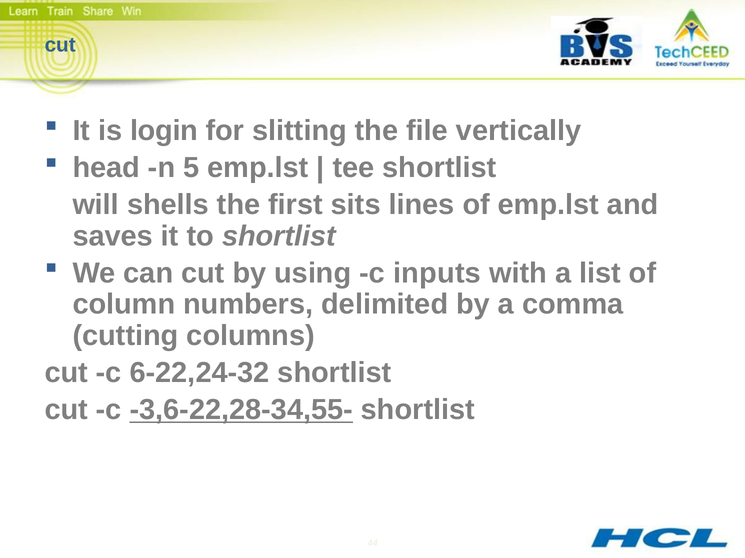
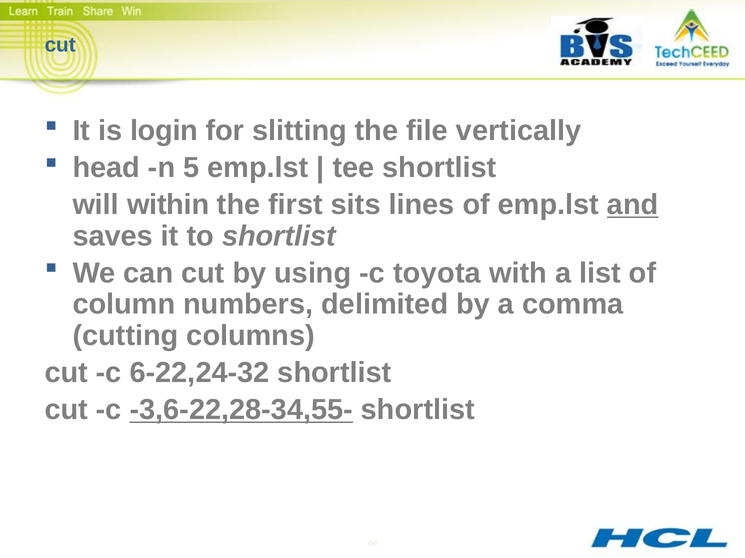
shells: shells -> within
and underline: none -> present
inputs: inputs -> toyota
